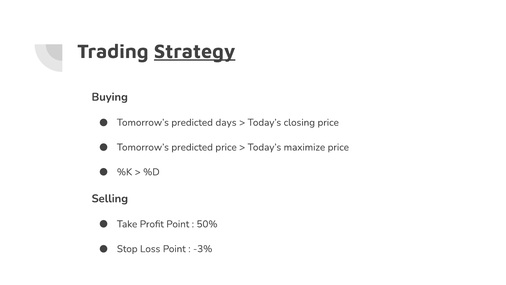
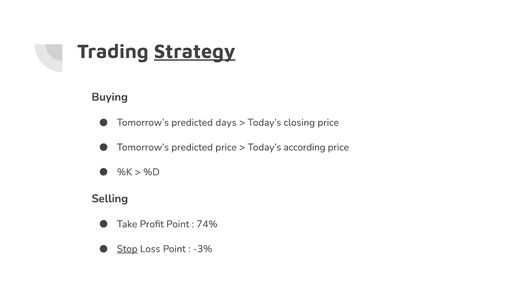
maximize: maximize -> according
50%: 50% -> 74%
Stop underline: none -> present
